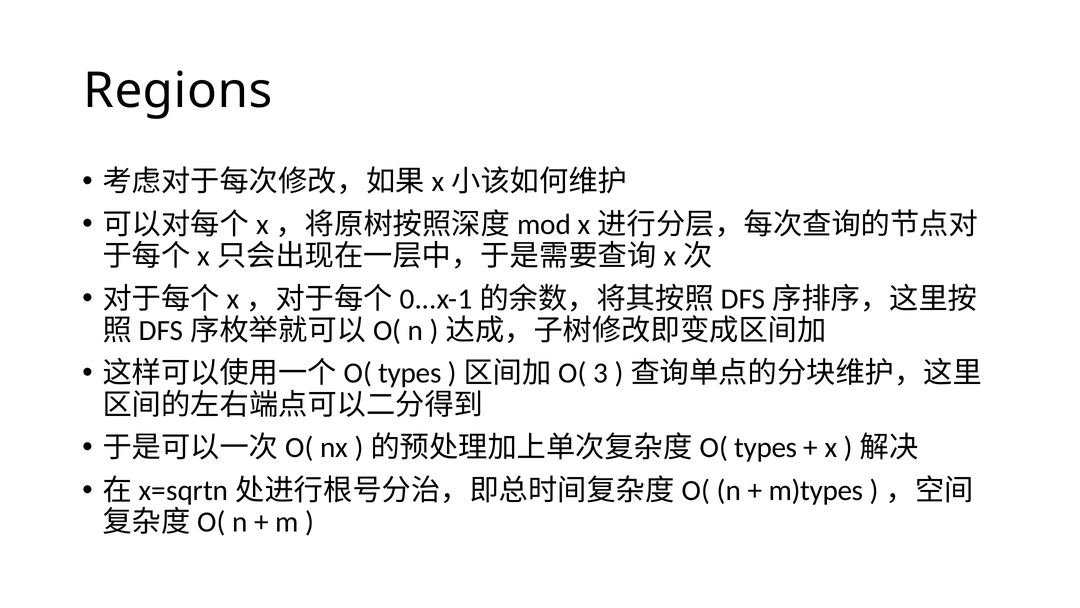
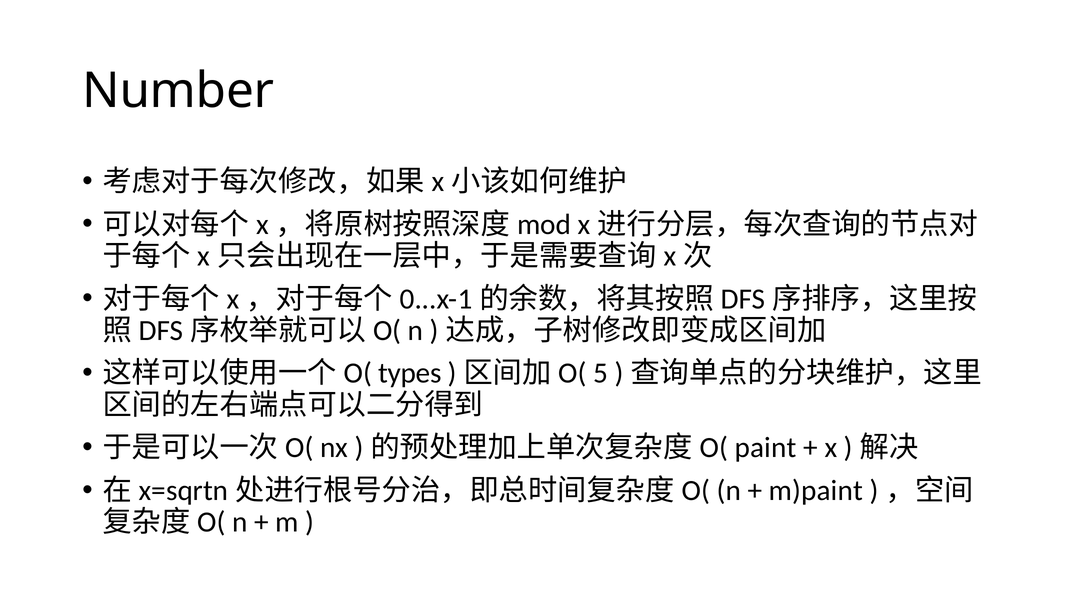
Regions: Regions -> Number
3: 3 -> 5
types at (766, 447): types -> paint
m)types: m)types -> m)paint
